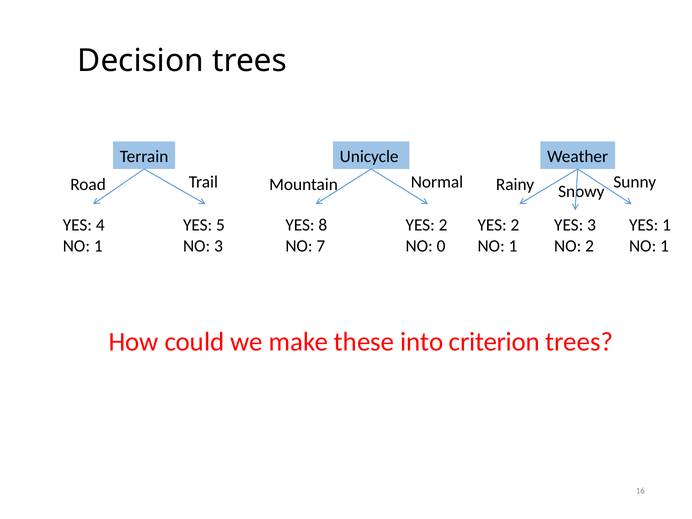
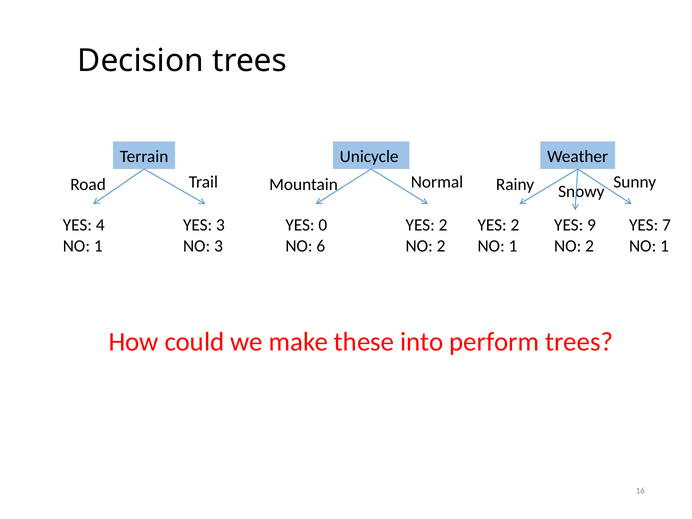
YES 5: 5 -> 3
8: 8 -> 0
YES 3: 3 -> 9
YES 1: 1 -> 7
7: 7 -> 6
0 at (441, 246): 0 -> 2
criterion: criterion -> perform
